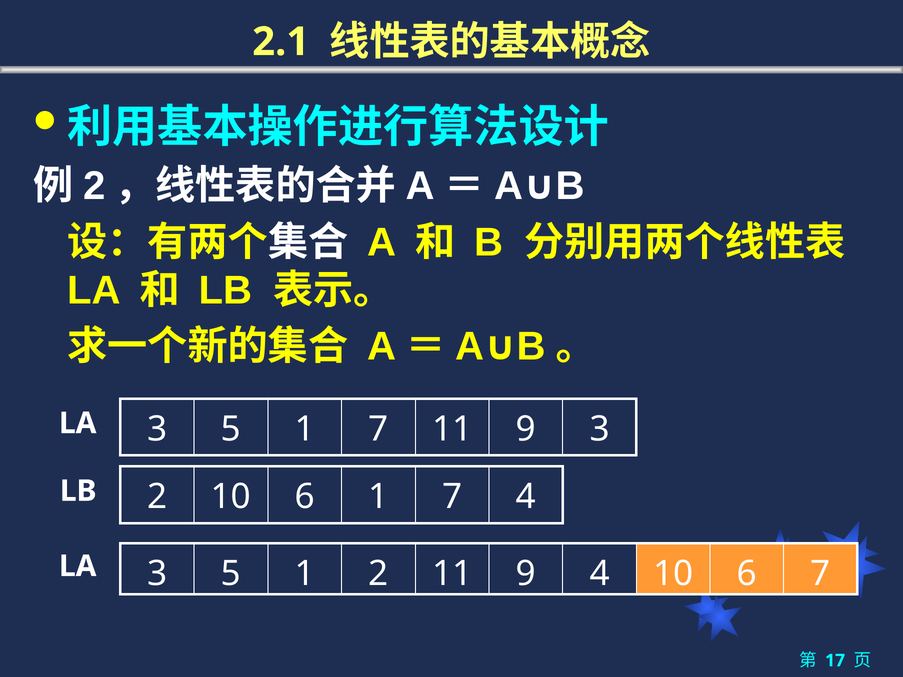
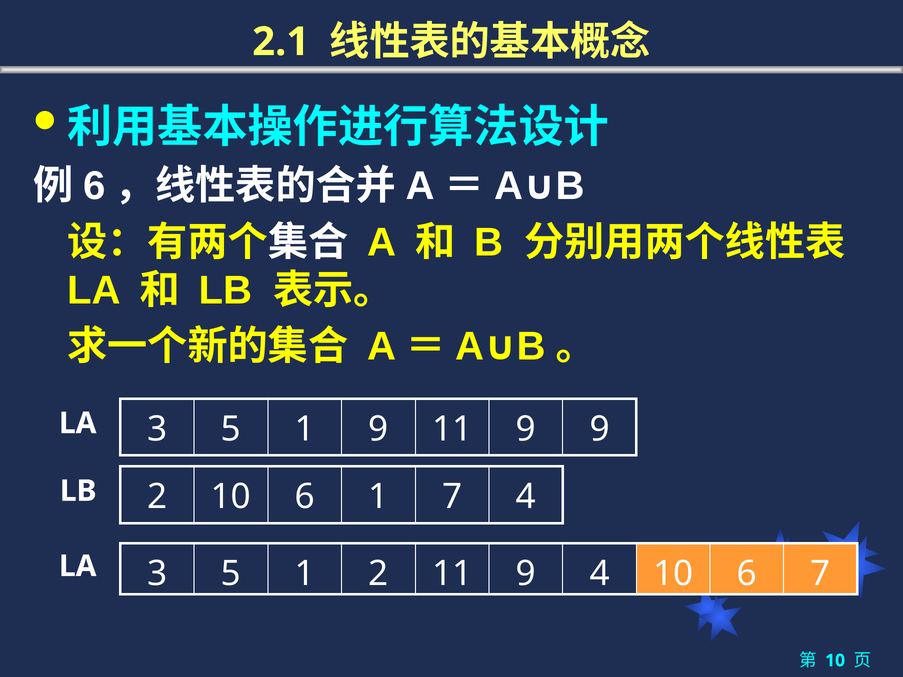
2 at (94, 186): 2 -> 6
5 1 7: 7 -> 9
9 3: 3 -> 9
17 at (835, 661): 17 -> 10
